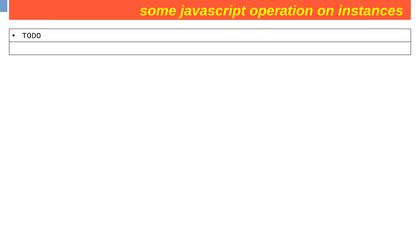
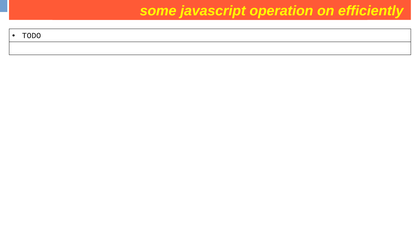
instances: instances -> efficiently
